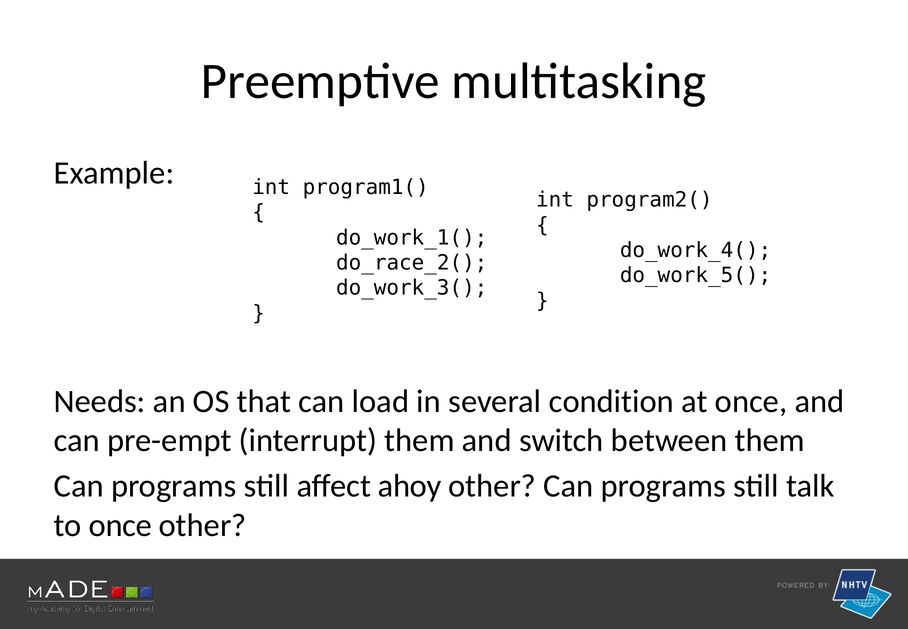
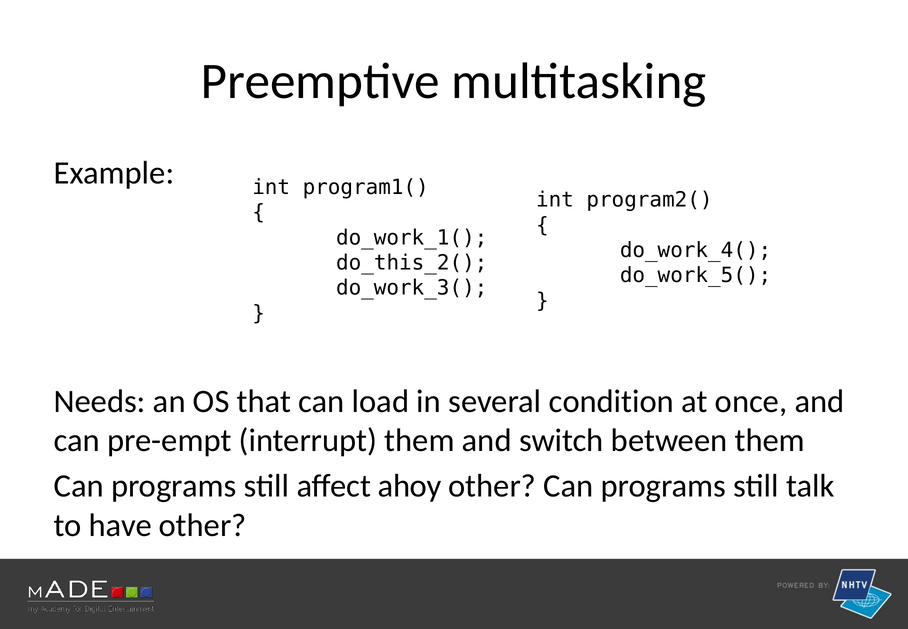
do_race_2(: do_race_2( -> do_this_2(
to once: once -> have
